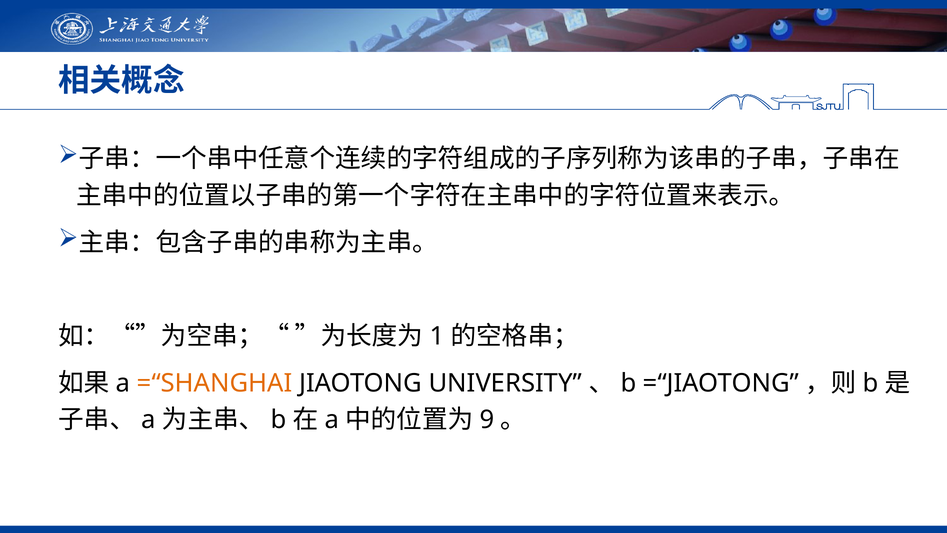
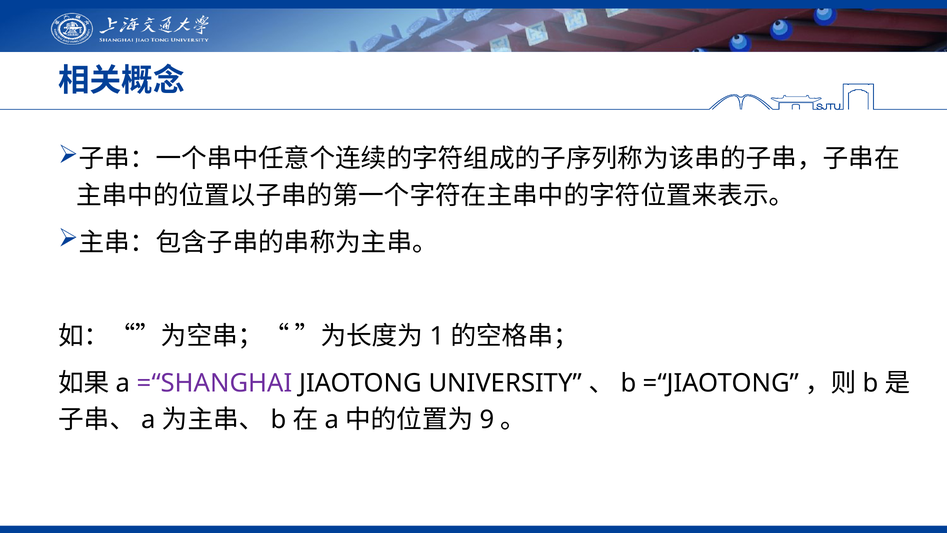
=“SHANGHAI colour: orange -> purple
